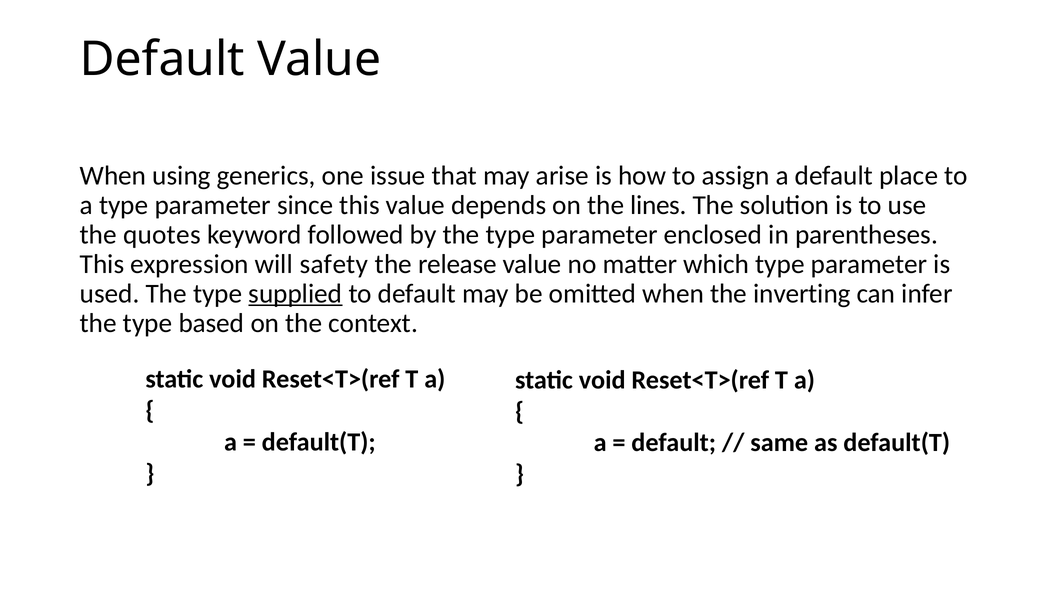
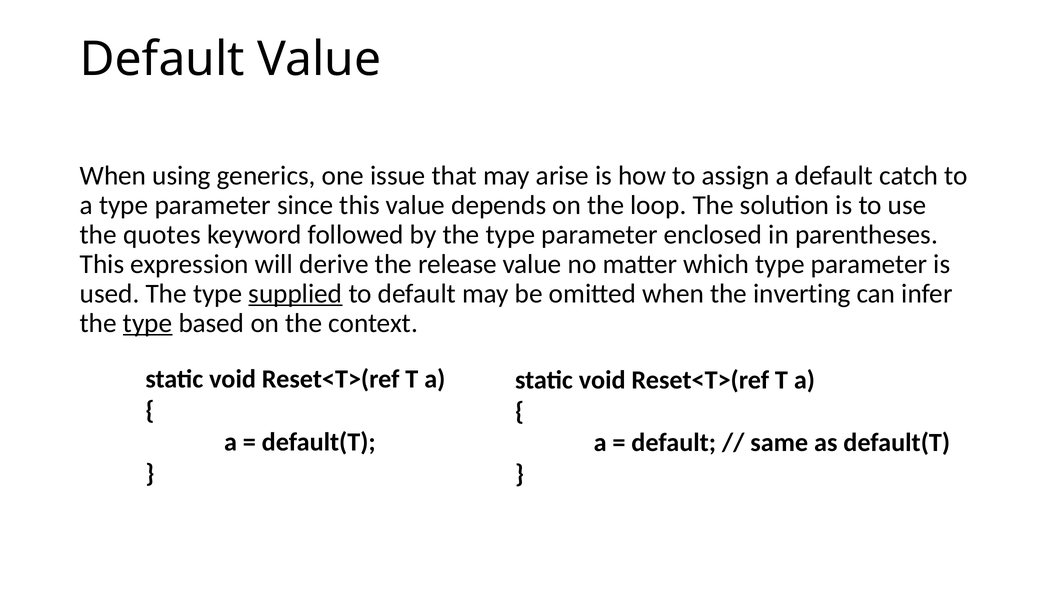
place: place -> catch
lines: lines -> loop
safety: safety -> derive
type at (148, 323) underline: none -> present
